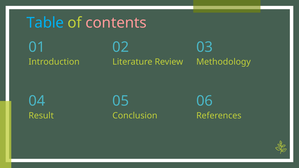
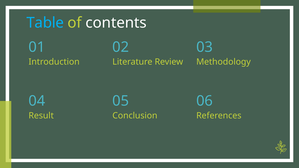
contents colour: pink -> white
